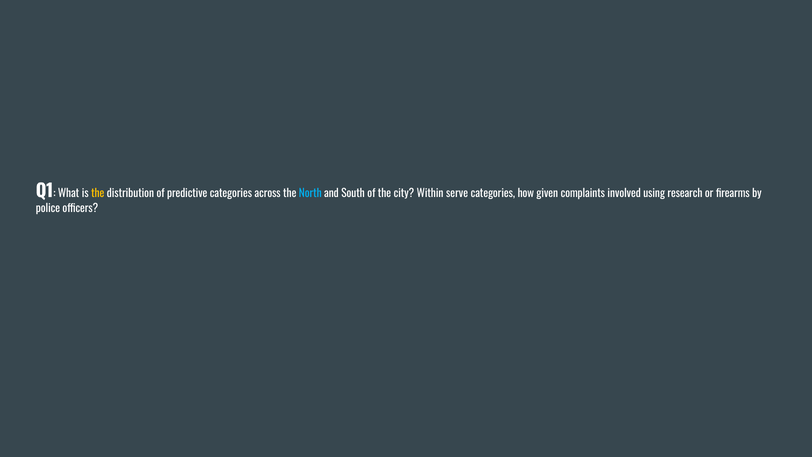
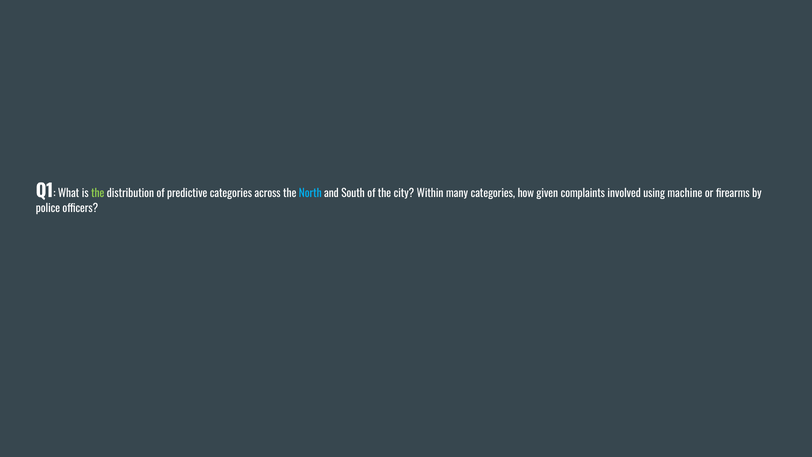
the at (98, 193) colour: yellow -> light green
serve: serve -> many
research: research -> machine
